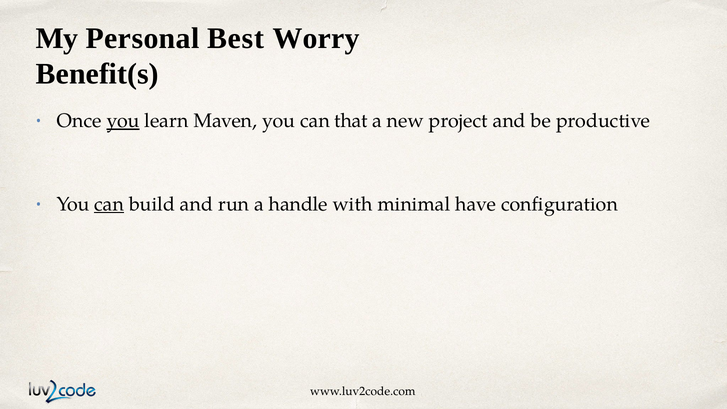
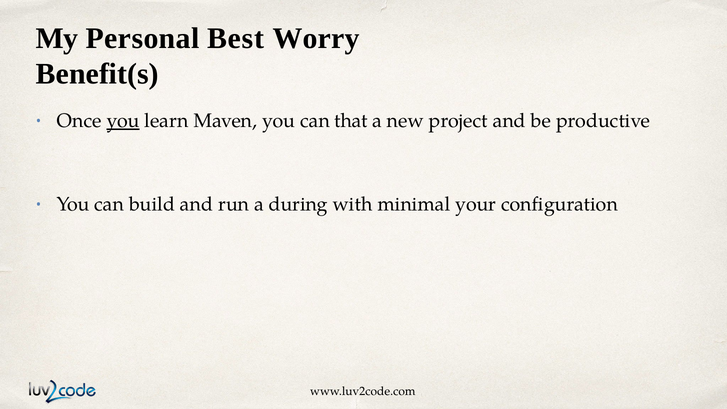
can at (109, 204) underline: present -> none
handle: handle -> during
have: have -> your
